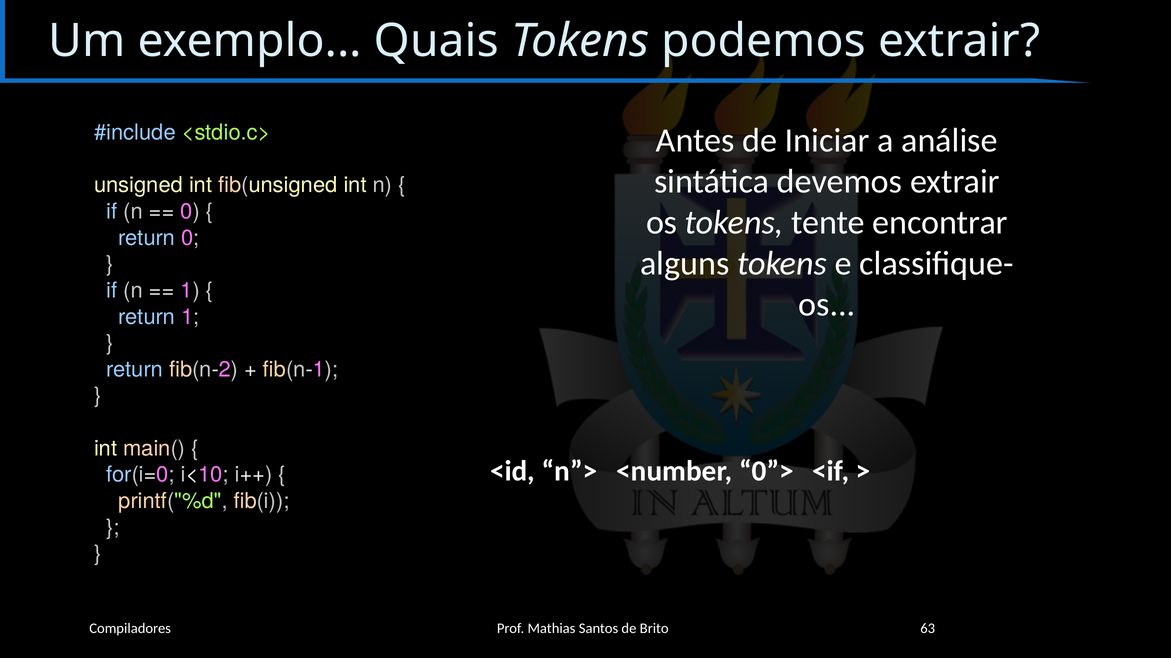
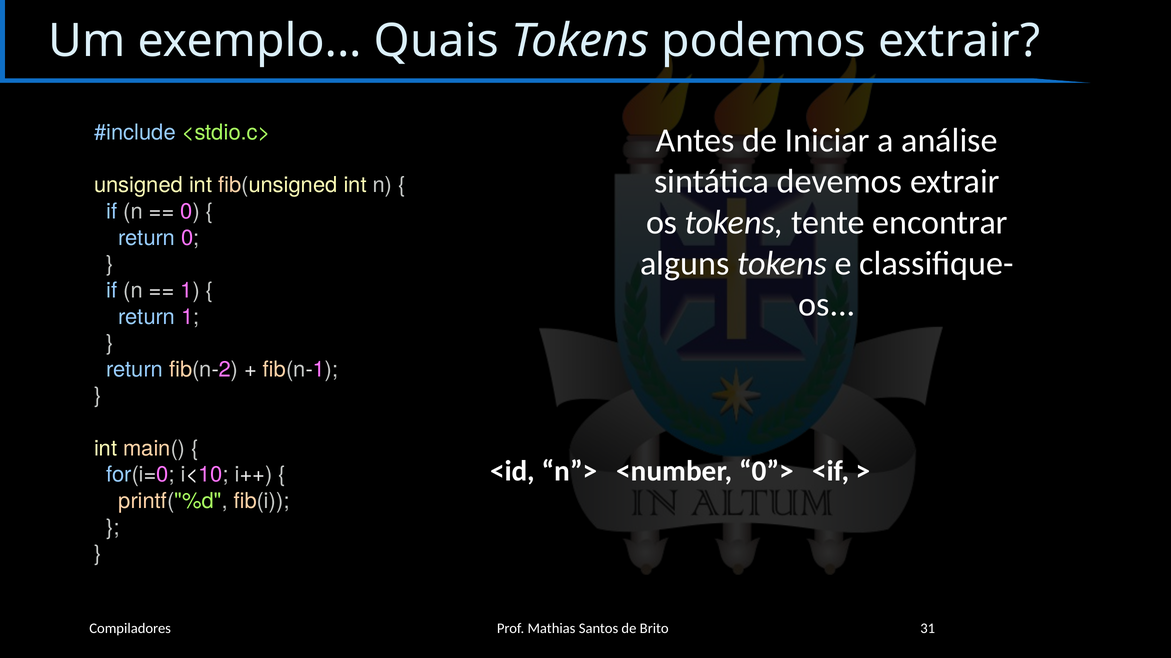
63: 63 -> 31
